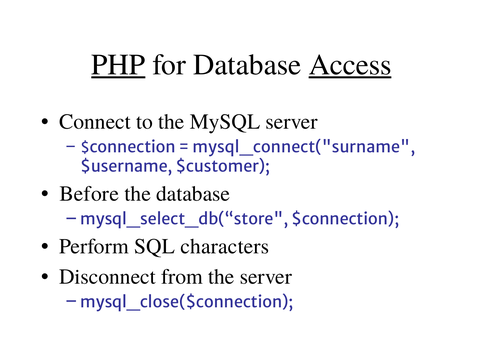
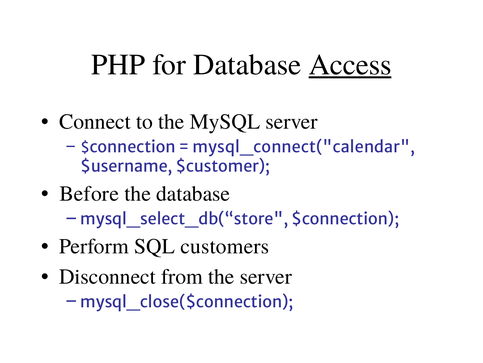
PHP underline: present -> none
mysql_connect("surname: mysql_connect("surname -> mysql_connect("calendar
characters: characters -> customers
